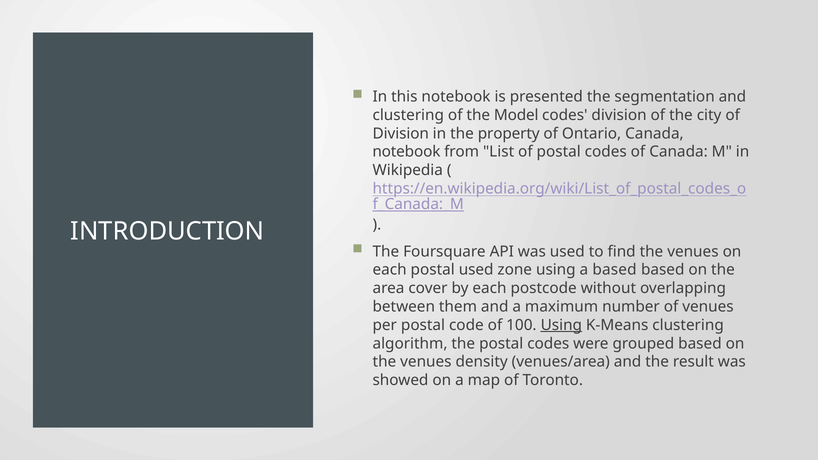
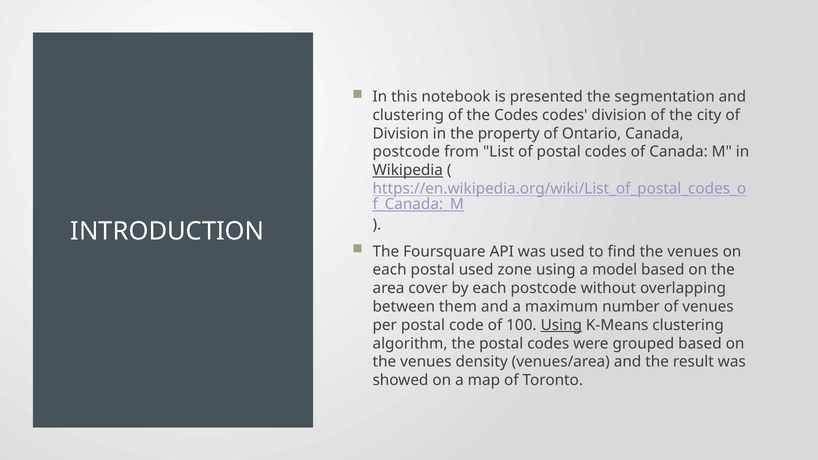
the Model: Model -> Codes
notebook at (406, 152): notebook -> postcode
Wikipedia underline: none -> present
a based: based -> model
